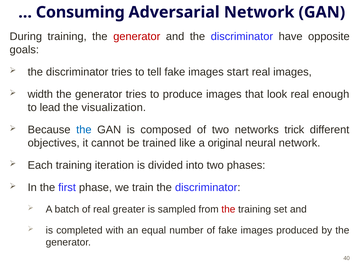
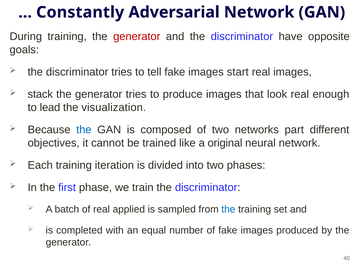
Consuming: Consuming -> Constantly
width: width -> stack
trick: trick -> part
greater: greater -> applied
the at (228, 209) colour: red -> blue
